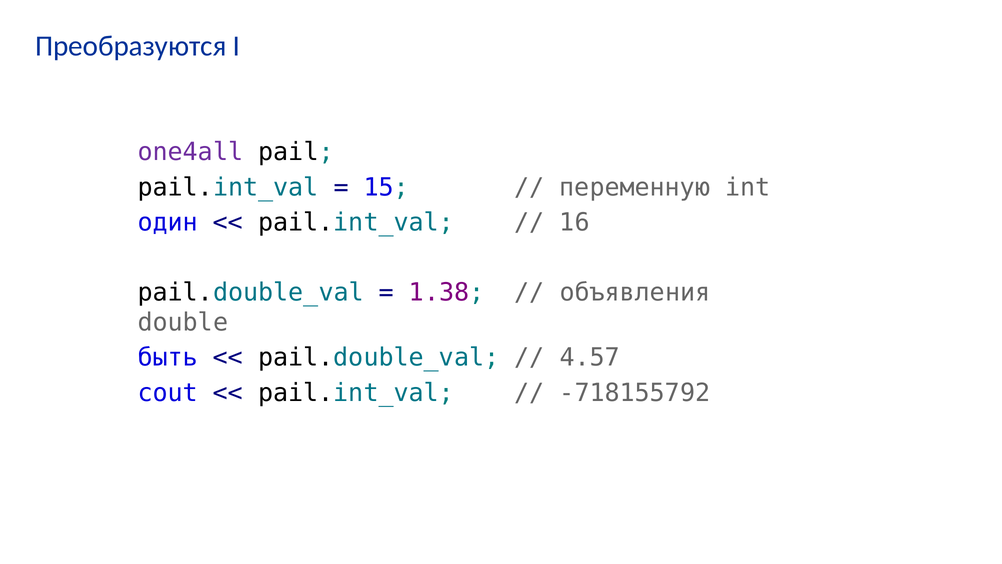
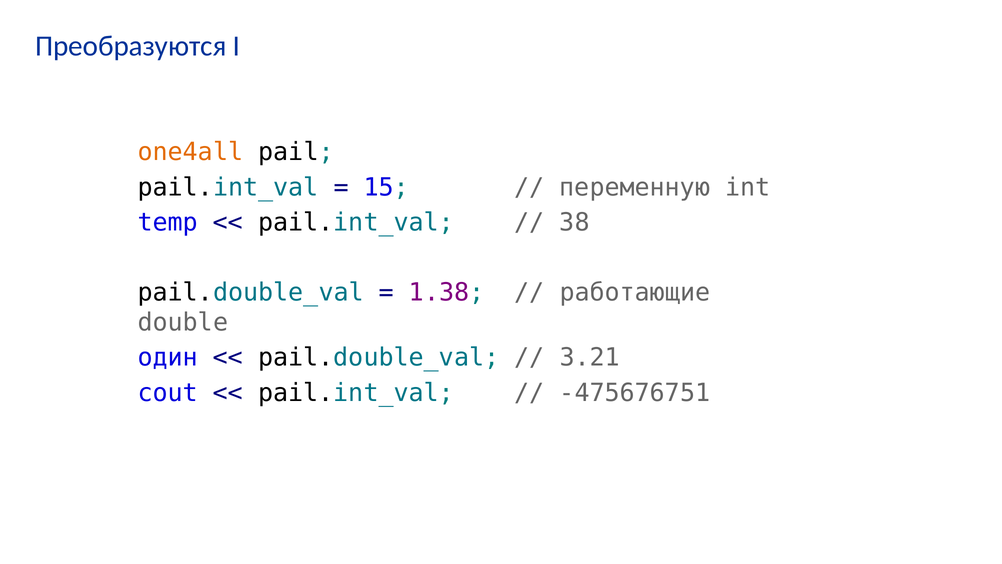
one4all colour: purple -> orange
один: один -> temp
16: 16 -> 38
объявления: объявления -> работающие
быть: быть -> один
4.57: 4.57 -> 3.21
-718155792: -718155792 -> -475676751
